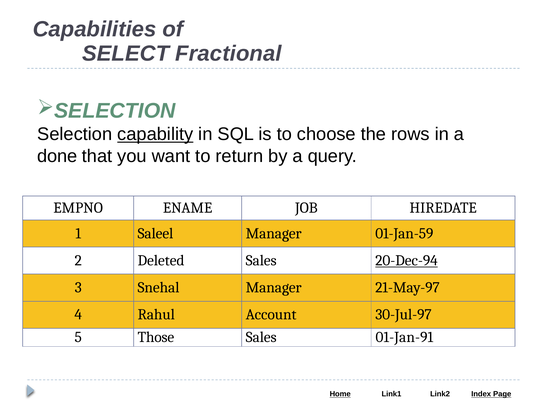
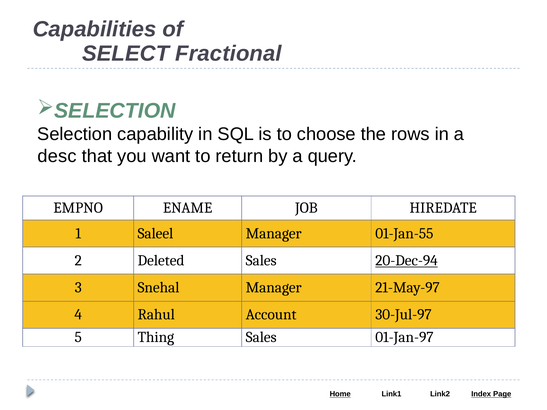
capability underline: present -> none
done: done -> desc
01-Jan-59: 01-Jan-59 -> 01-Jan-55
Those: Those -> Thing
01-Jan-91: 01-Jan-91 -> 01-Jan-97
